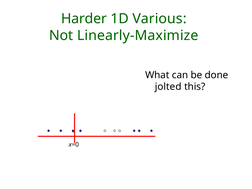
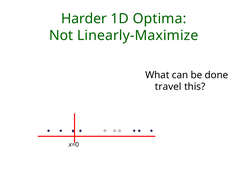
Various: Various -> Optima
jolted: jolted -> travel
